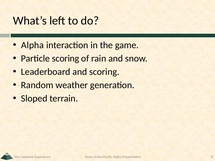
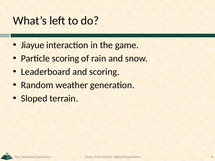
Alpha at (32, 45): Alpha -> Jiayue
